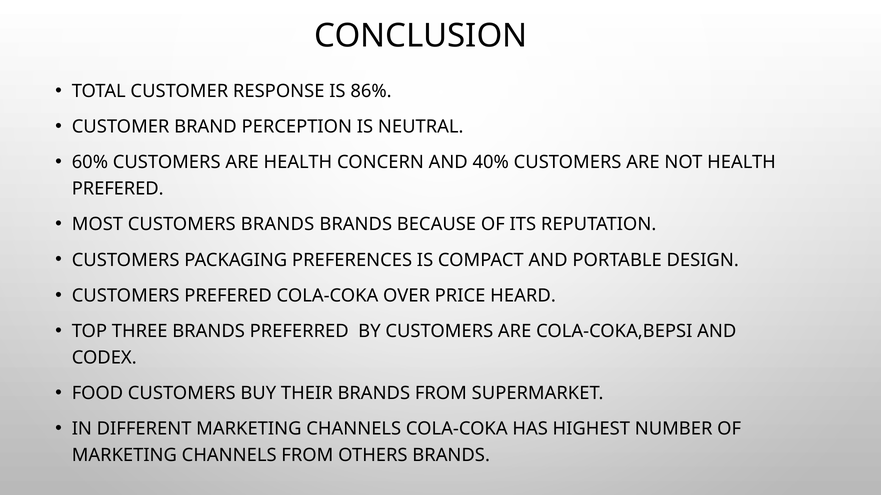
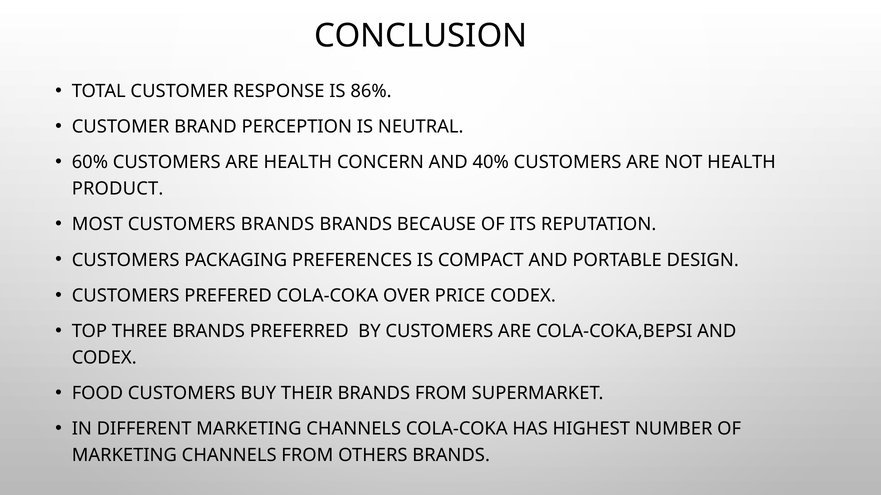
PREFERED at (118, 189): PREFERED -> PRODUCT
PRICE HEARD: HEARD -> CODEX
